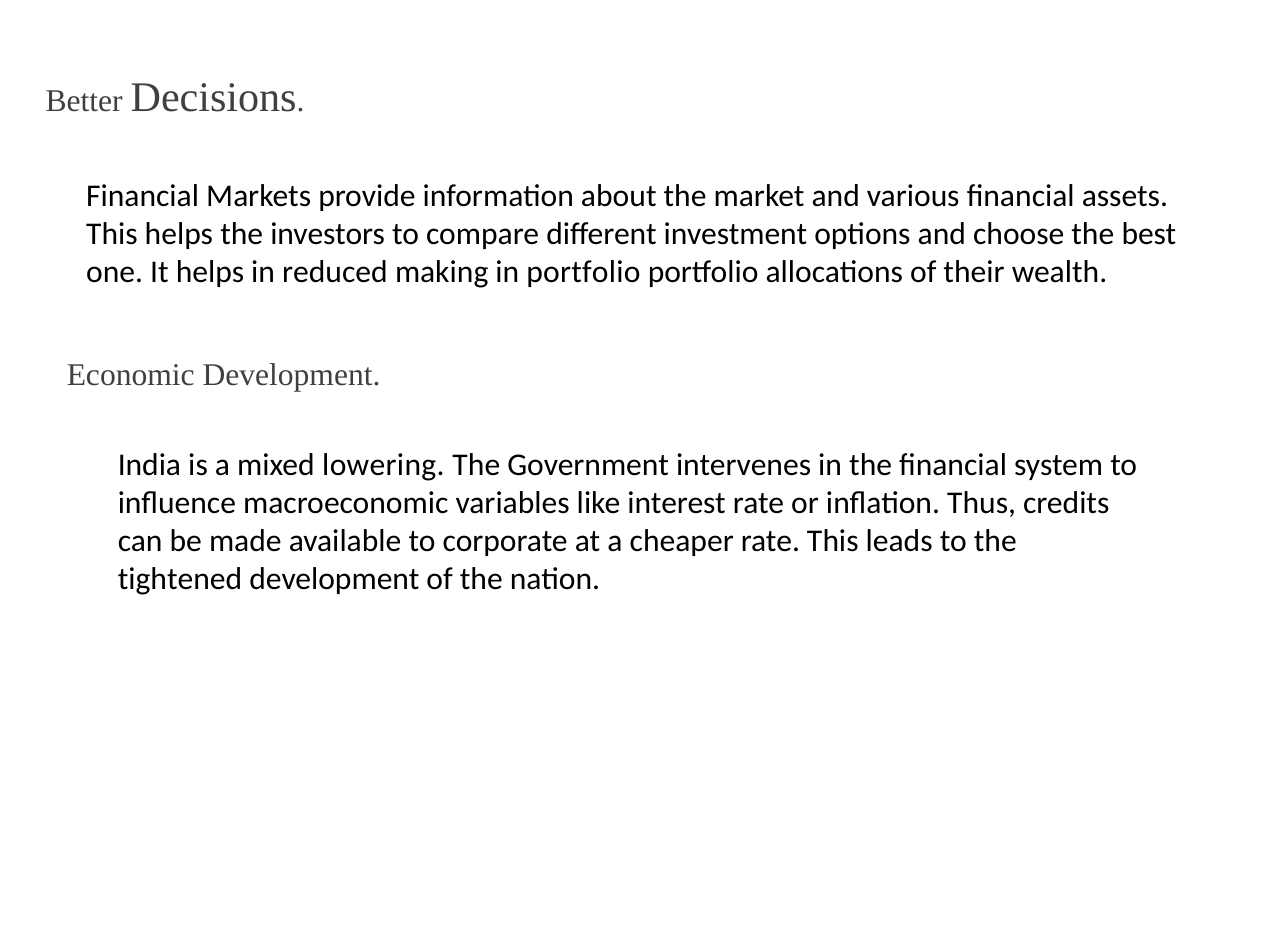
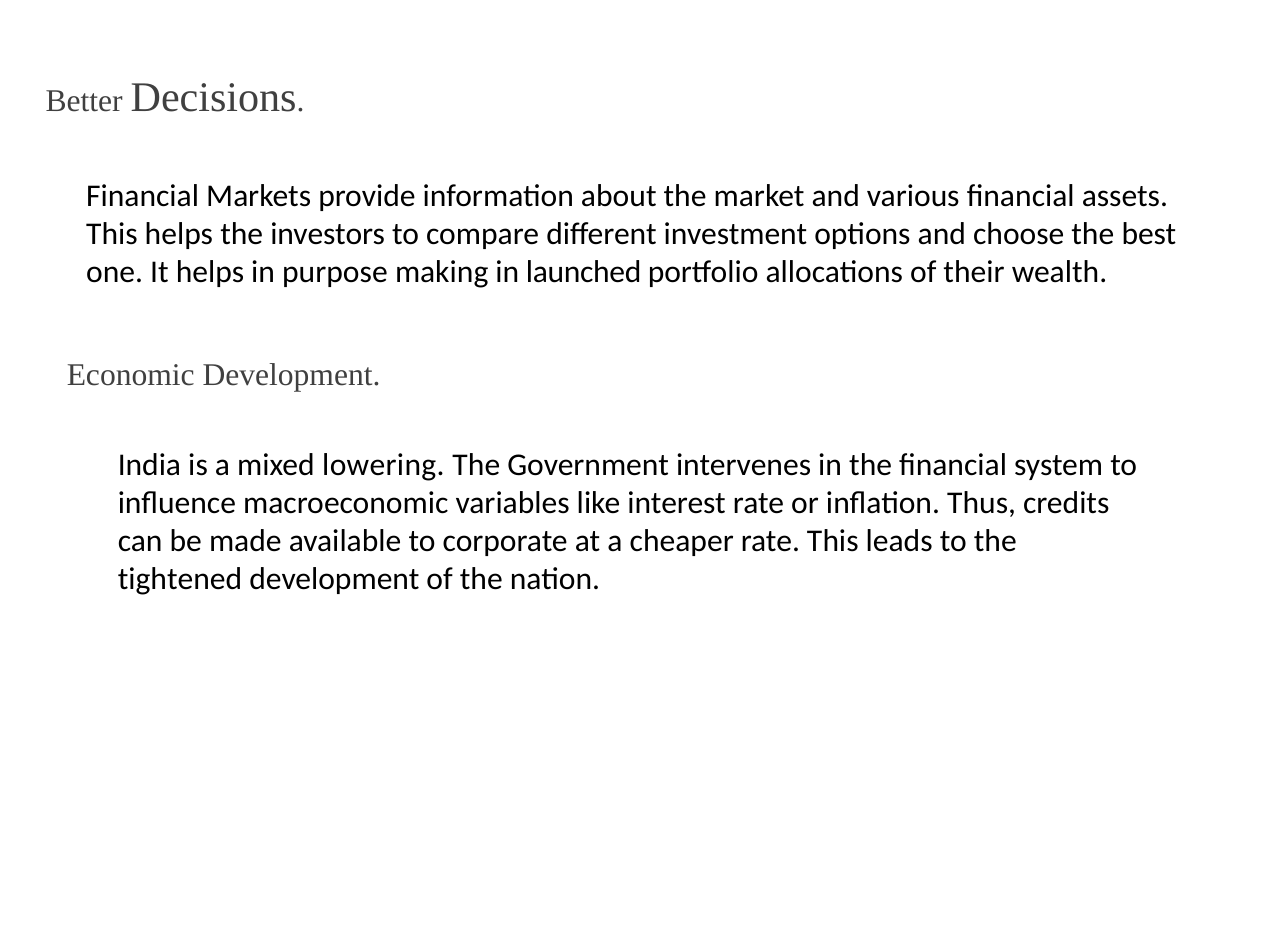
reduced: reduced -> purpose
in portfolio: portfolio -> launched
